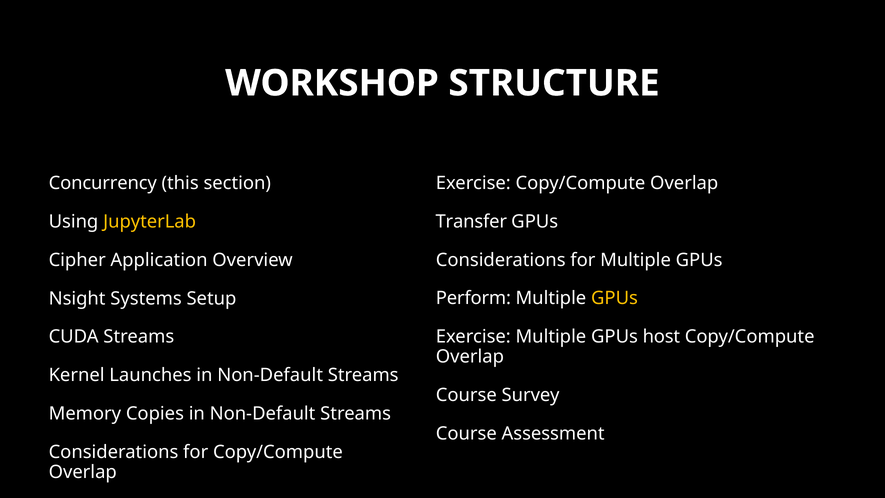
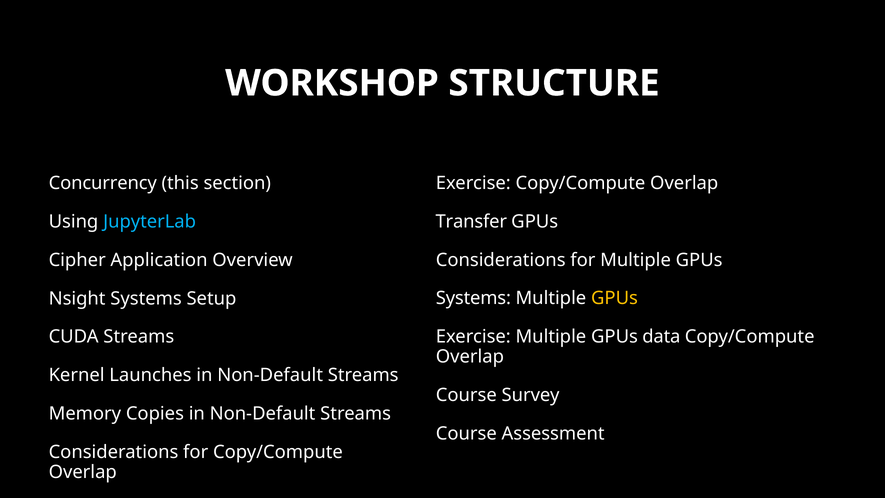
JupyterLab colour: yellow -> light blue
Perform at (473, 298): Perform -> Systems
host: host -> data
